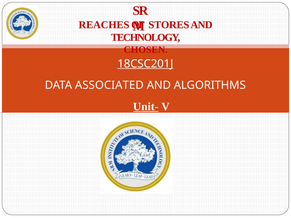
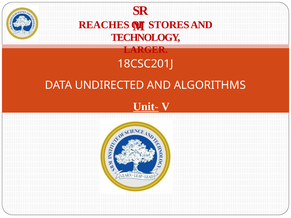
CHOSEN: CHOSEN -> LARGER
18CSC201J underline: present -> none
ASSOCIATED: ASSOCIATED -> UNDIRECTED
